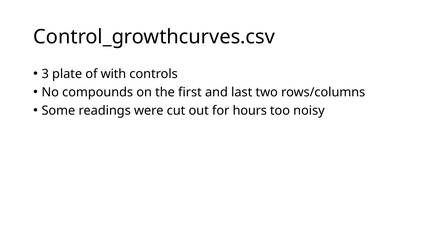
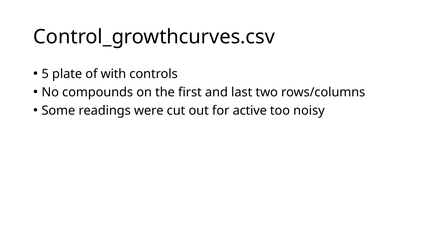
3: 3 -> 5
hours: hours -> active
